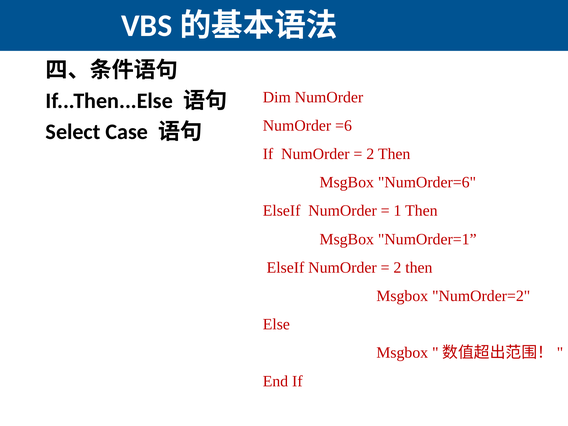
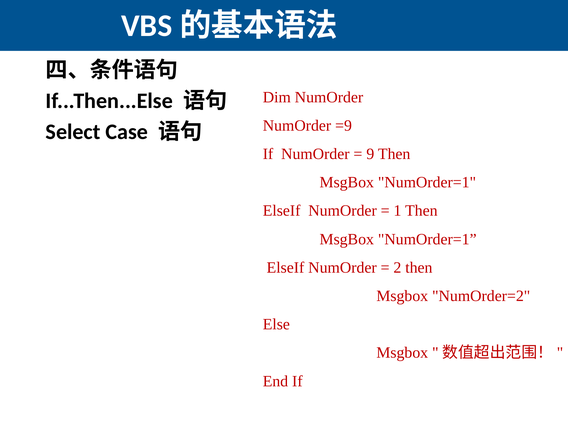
=6: =6 -> =9
2 at (370, 154): 2 -> 9
NumOrder=6 at (427, 182): NumOrder=6 -> NumOrder=1
